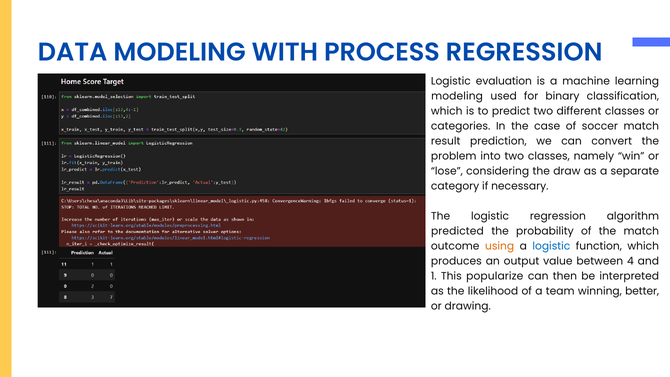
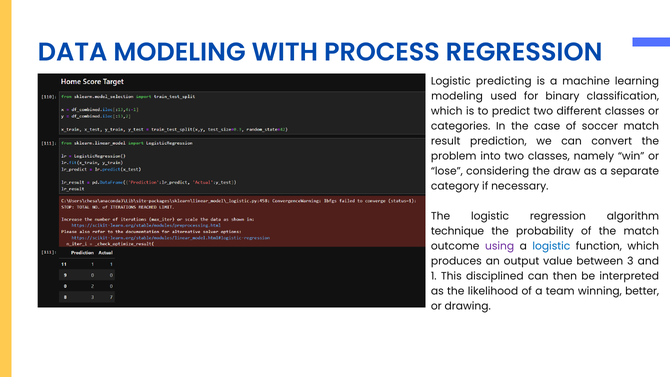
evaluation: evaluation -> predicting
predicted: predicted -> technique
using colour: orange -> purple
4: 4 -> 3
popularize: popularize -> disciplined
